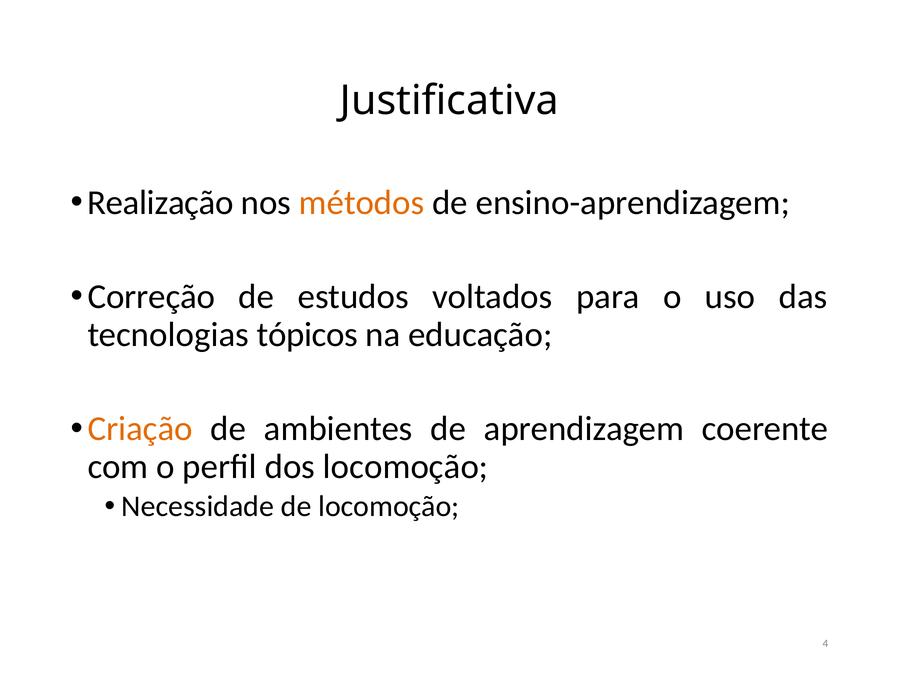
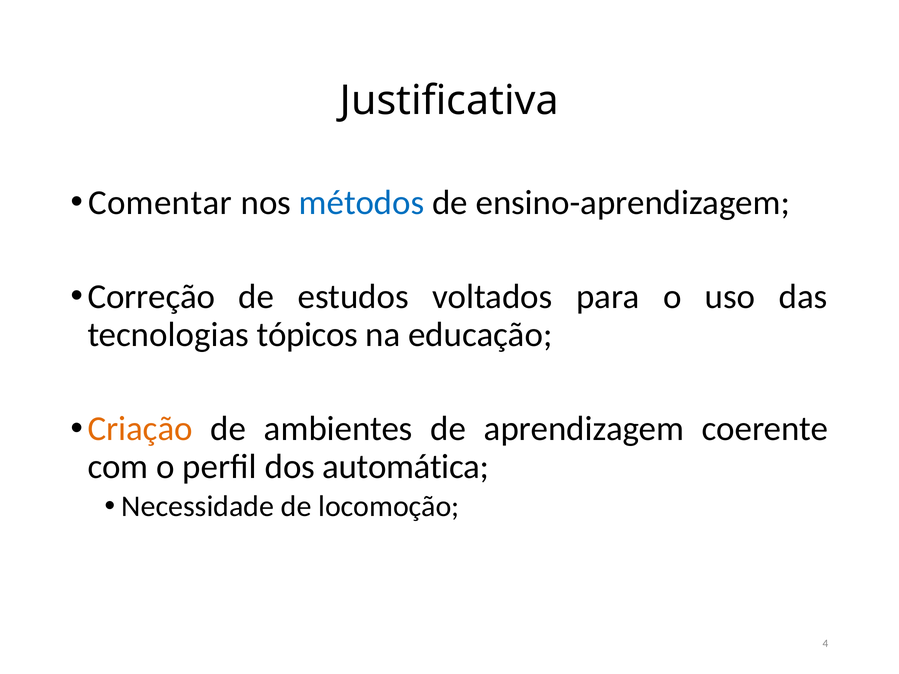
Realização: Realização -> Comentar
métodos colour: orange -> blue
dos locomoção: locomoção -> automática
